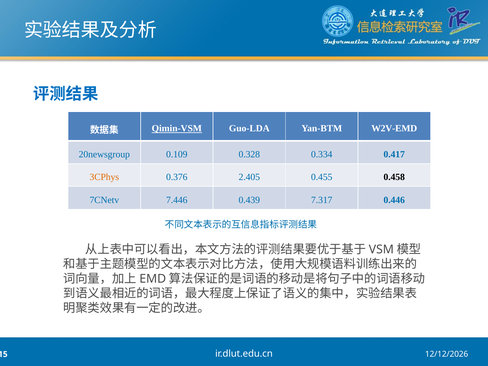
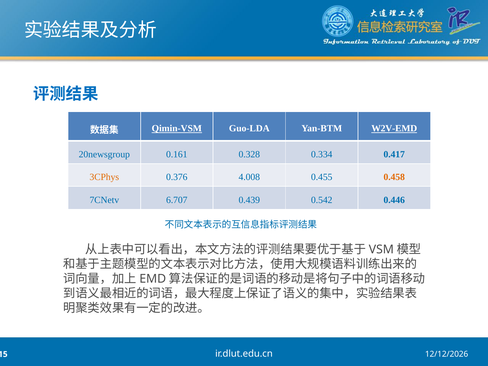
W2V-EMD underline: none -> present
0.109: 0.109 -> 0.161
2.405: 2.405 -> 4.008
0.458 colour: black -> orange
7.446: 7.446 -> 6.707
7.317: 7.317 -> 0.542
